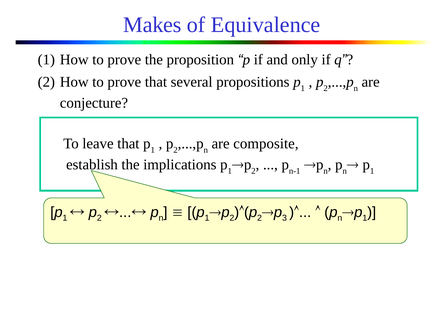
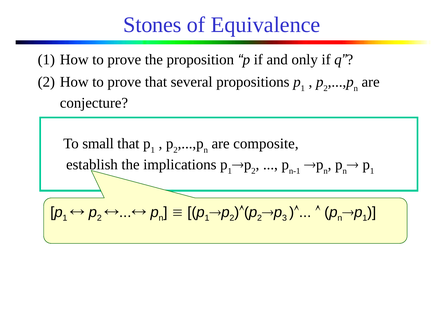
Makes: Makes -> Stones
leave: leave -> small
